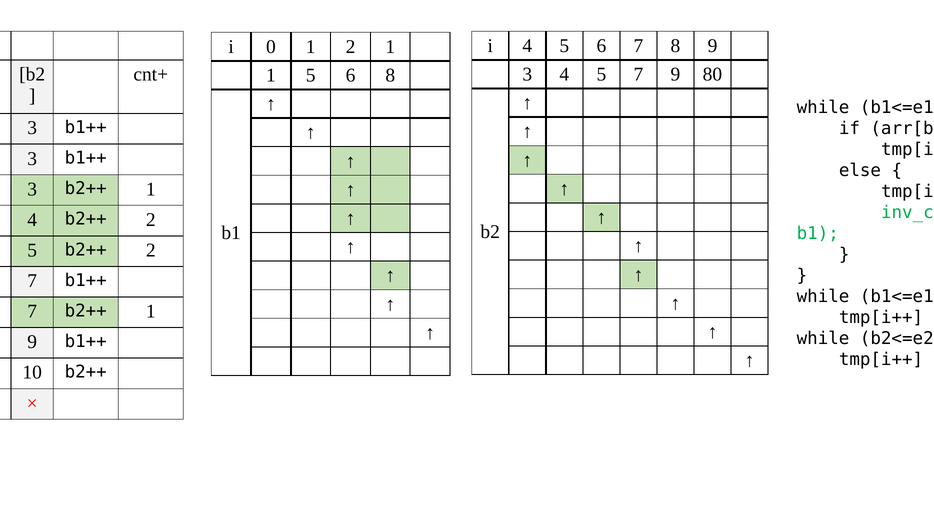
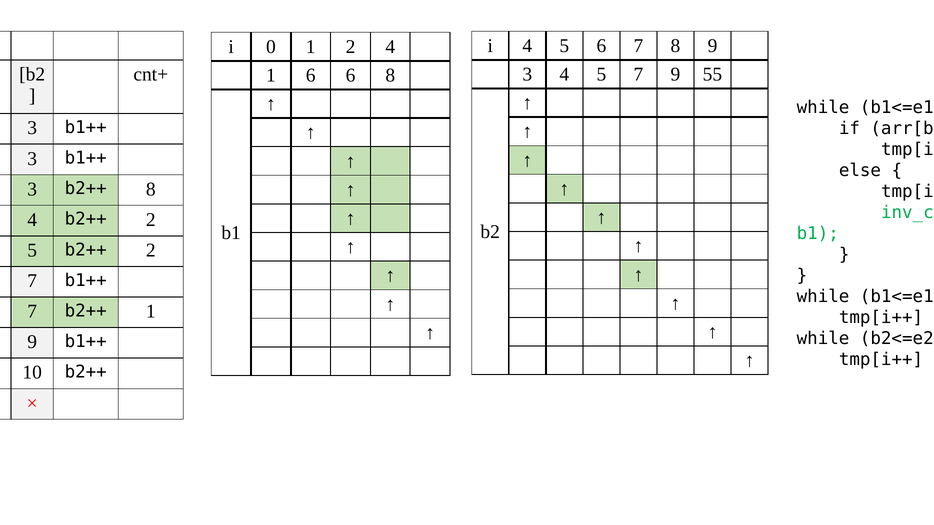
0 1 2 1: 1 -> 4
80: 80 -> 55
1 5: 5 -> 6
3 b2++ 1: 1 -> 8
